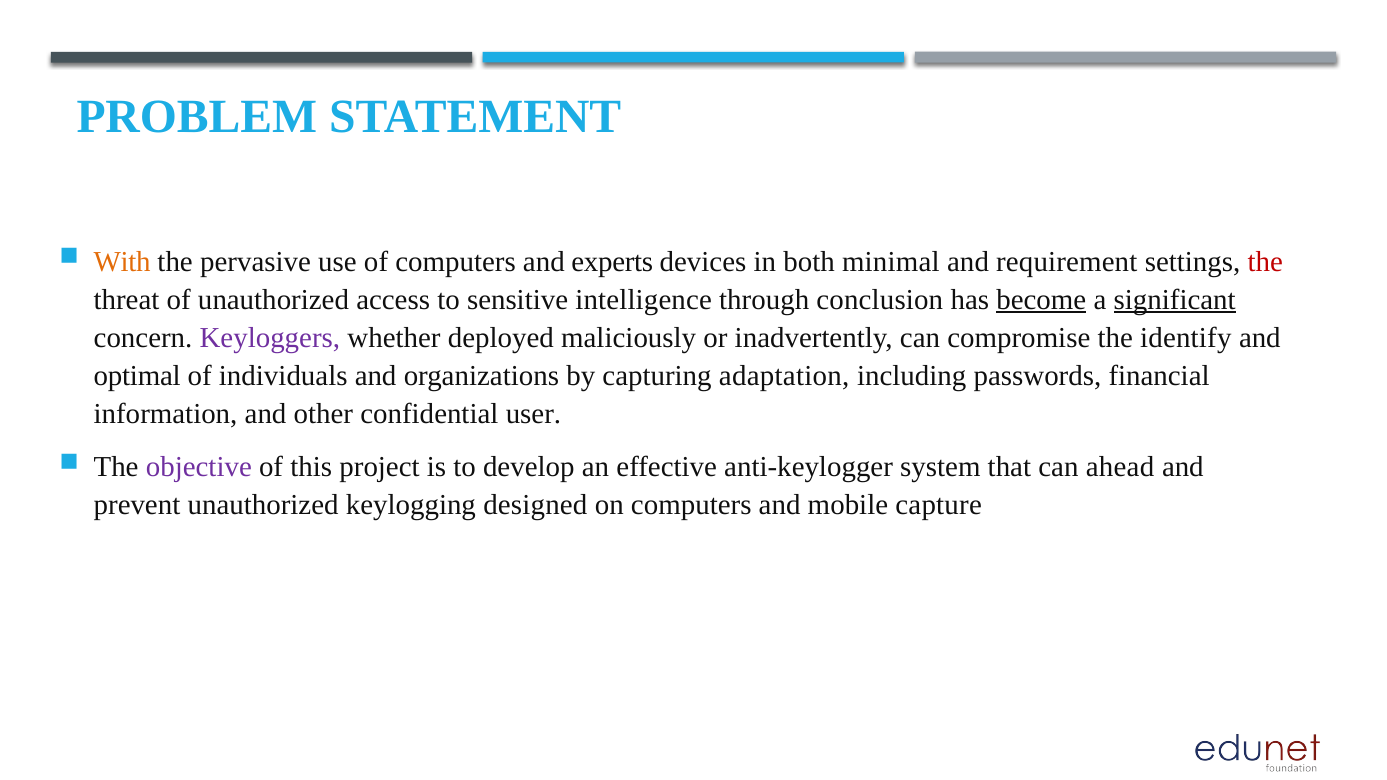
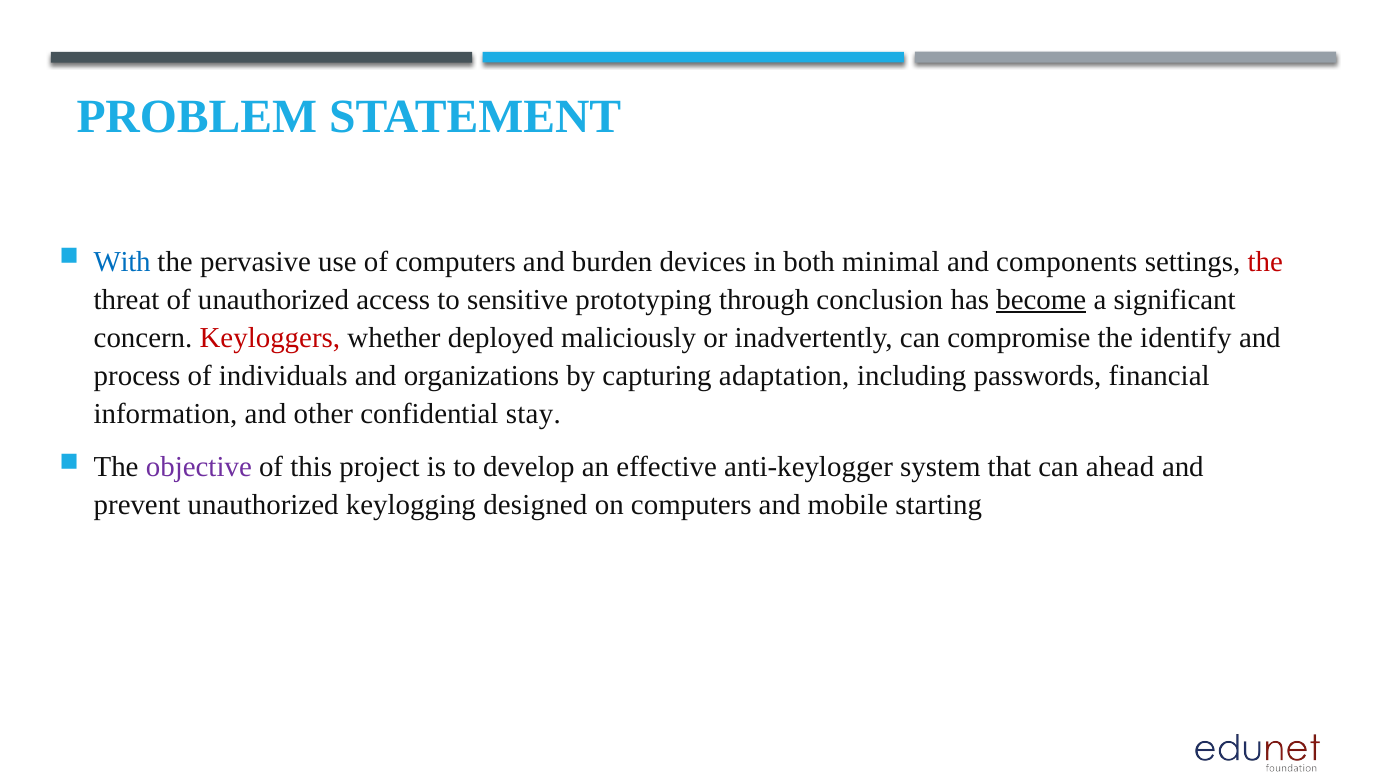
With colour: orange -> blue
experts: experts -> burden
requirement: requirement -> components
intelligence: intelligence -> prototyping
significant underline: present -> none
Keyloggers colour: purple -> red
optimal: optimal -> process
user: user -> stay
capture: capture -> starting
